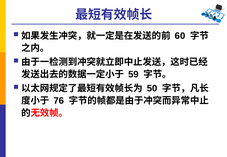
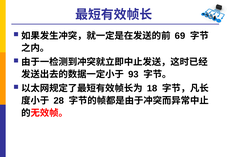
60: 60 -> 69
59: 59 -> 93
50: 50 -> 18
76: 76 -> 28
